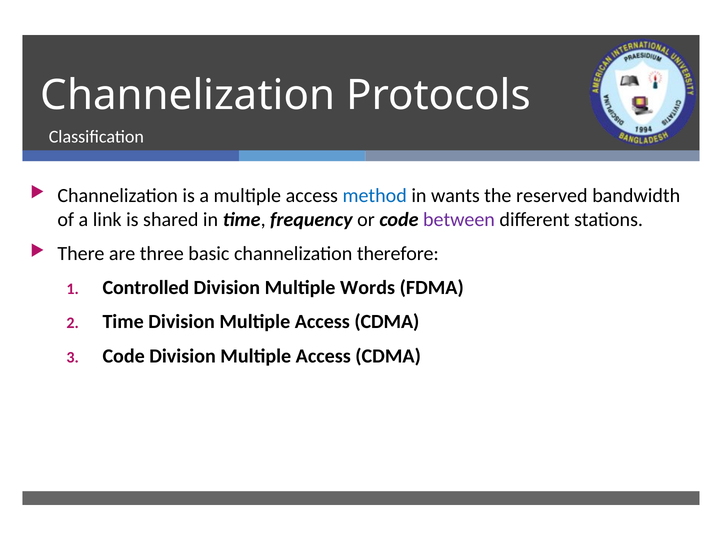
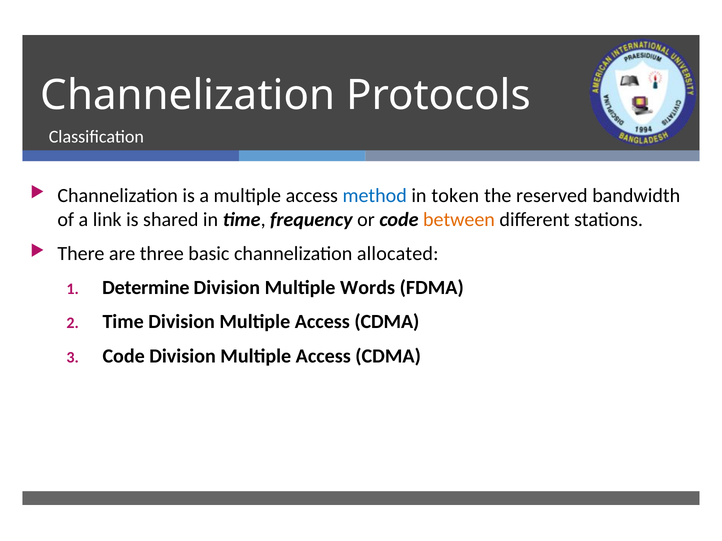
wants: wants -> token
between colour: purple -> orange
therefore: therefore -> allocated
Controlled: Controlled -> Determine
